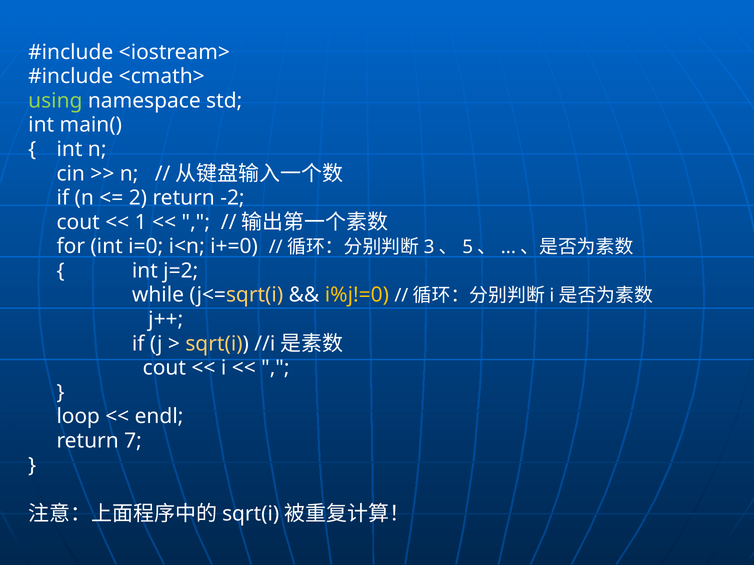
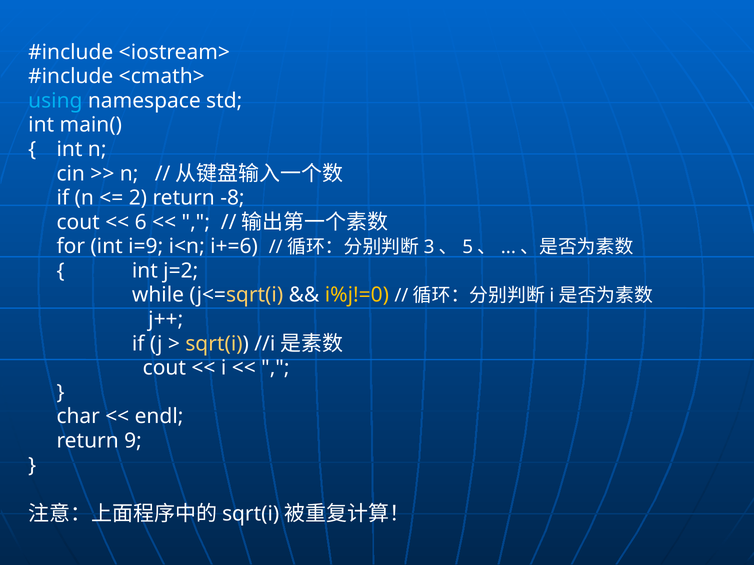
using colour: light green -> light blue
-2: -2 -> -8
1: 1 -> 6
i=0: i=0 -> i=9
i+=0: i+=0 -> i+=6
loop: loop -> char
7: 7 -> 9
